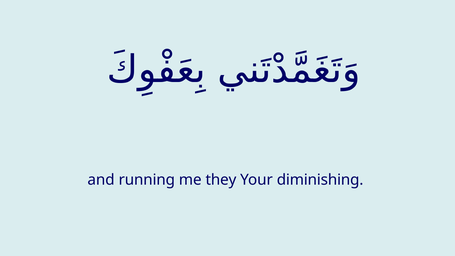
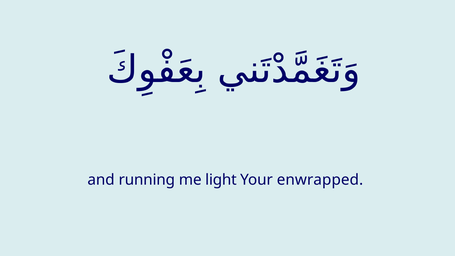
they: they -> light
diminishing: diminishing -> enwrapped
